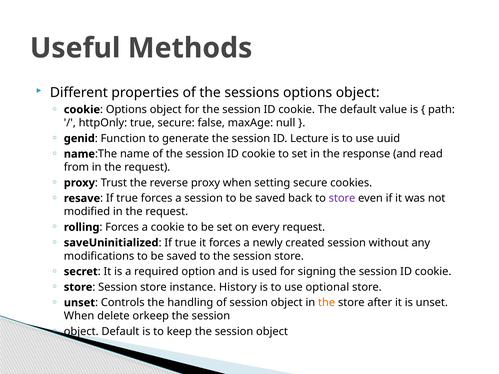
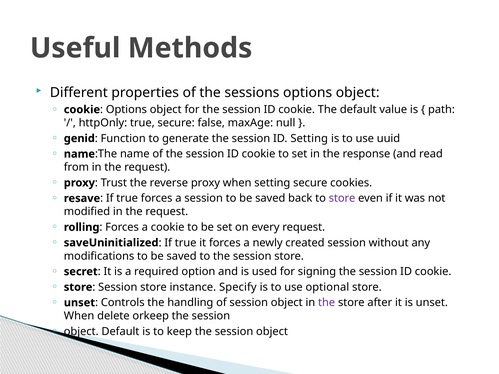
ID Lecture: Lecture -> Setting
History: History -> Specify
the at (327, 303) colour: orange -> purple
